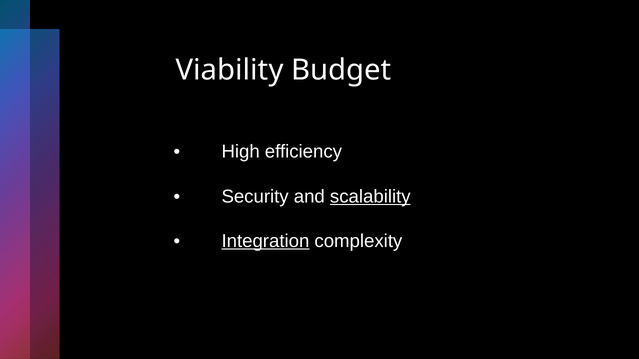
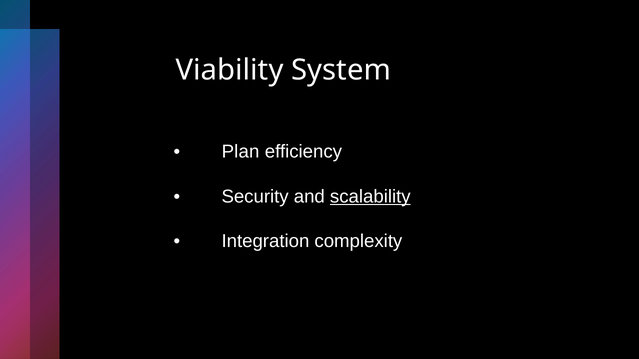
Budget: Budget -> System
High: High -> Plan
Integration underline: present -> none
